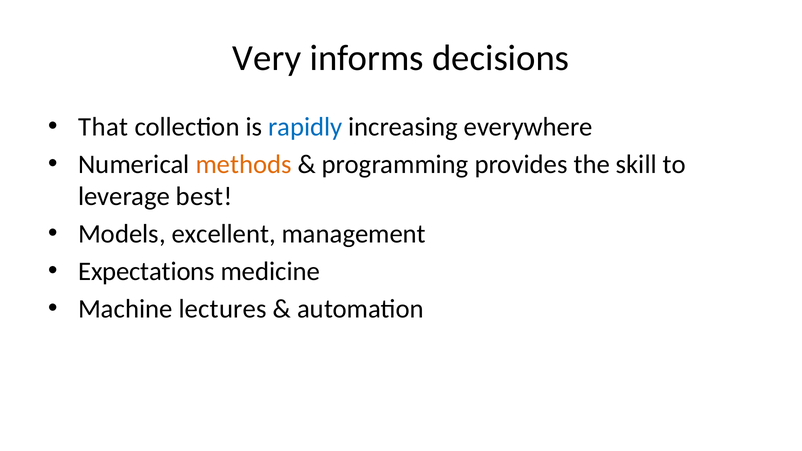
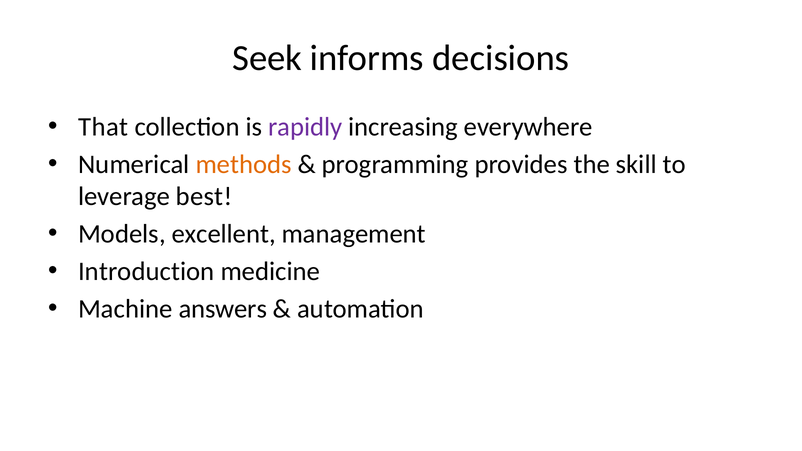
Very: Very -> Seek
rapidly colour: blue -> purple
Expectations: Expectations -> Introduction
lectures: lectures -> answers
